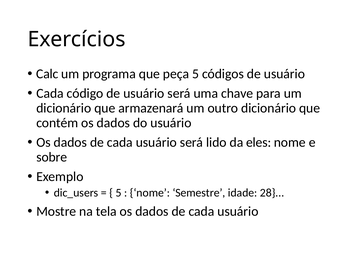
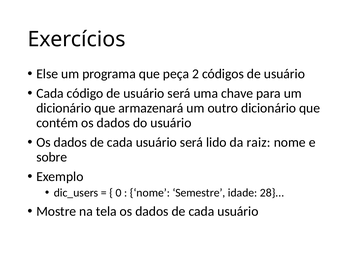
Calc: Calc -> Else
peça 5: 5 -> 2
eles: eles -> raiz
5 at (119, 192): 5 -> 0
